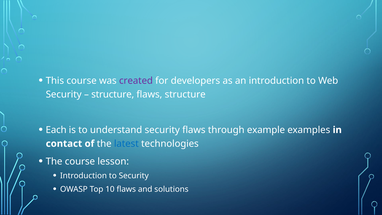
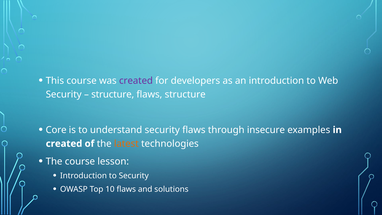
Each: Each -> Core
example: example -> insecure
contact at (64, 144): contact -> created
latest colour: blue -> orange
